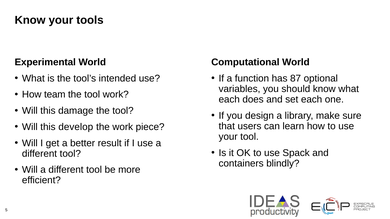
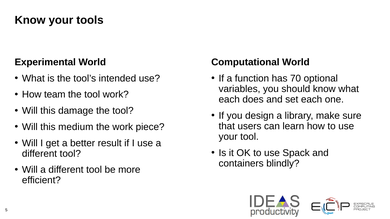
87: 87 -> 70
develop: develop -> medium
